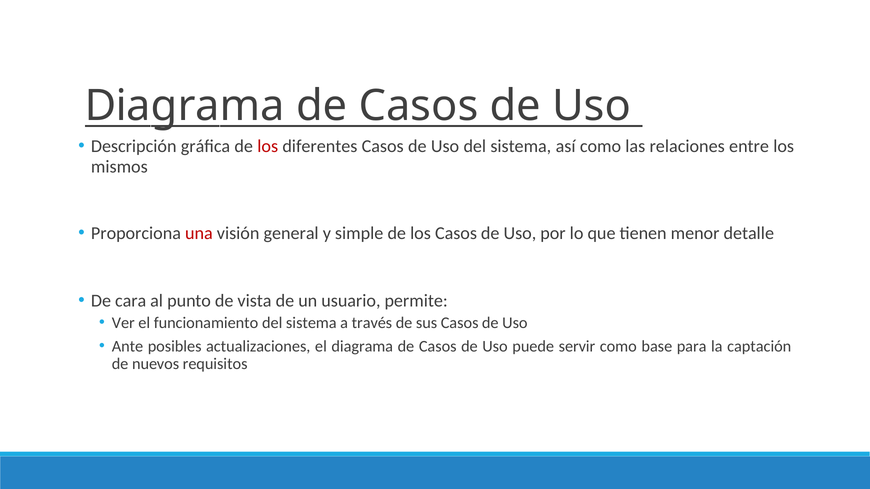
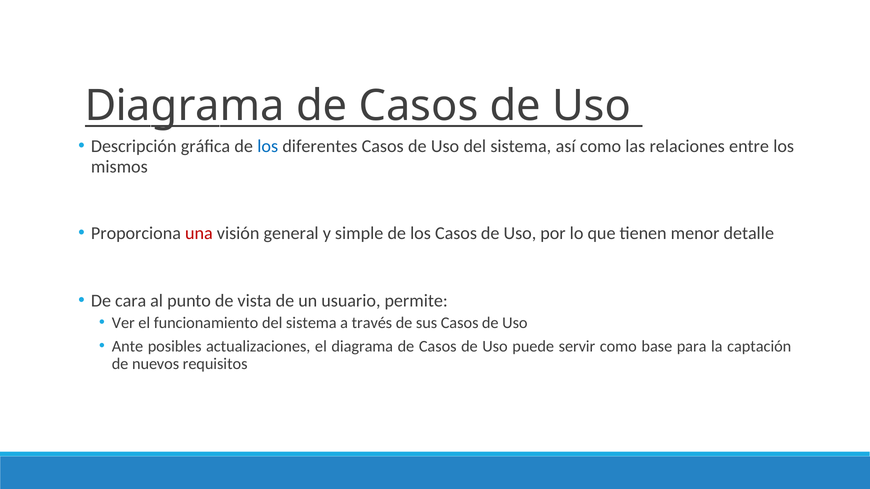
los at (268, 146) colour: red -> blue
